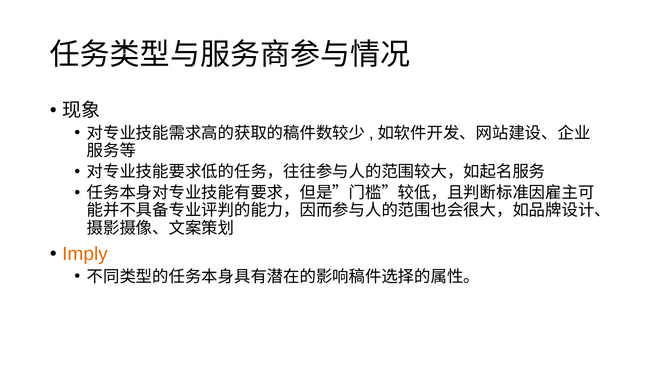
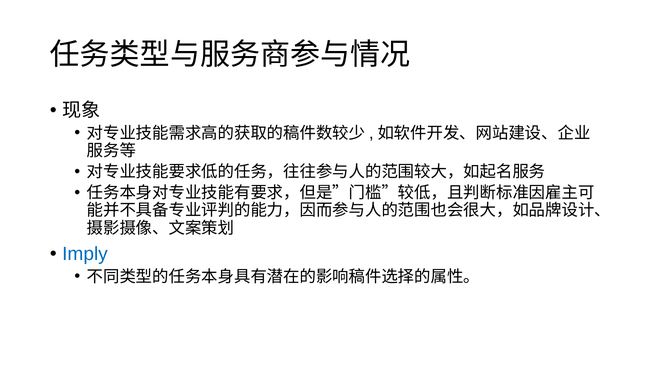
Imply colour: orange -> blue
